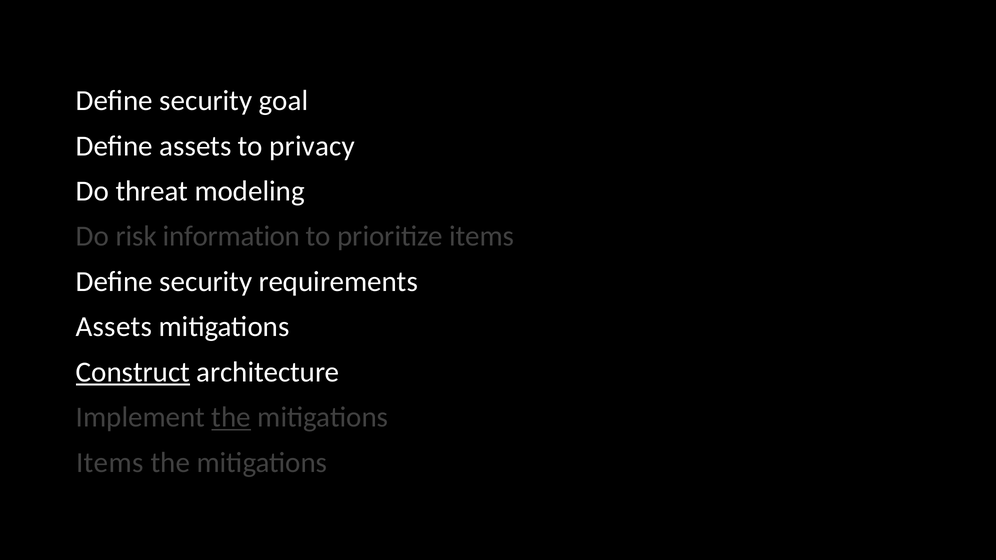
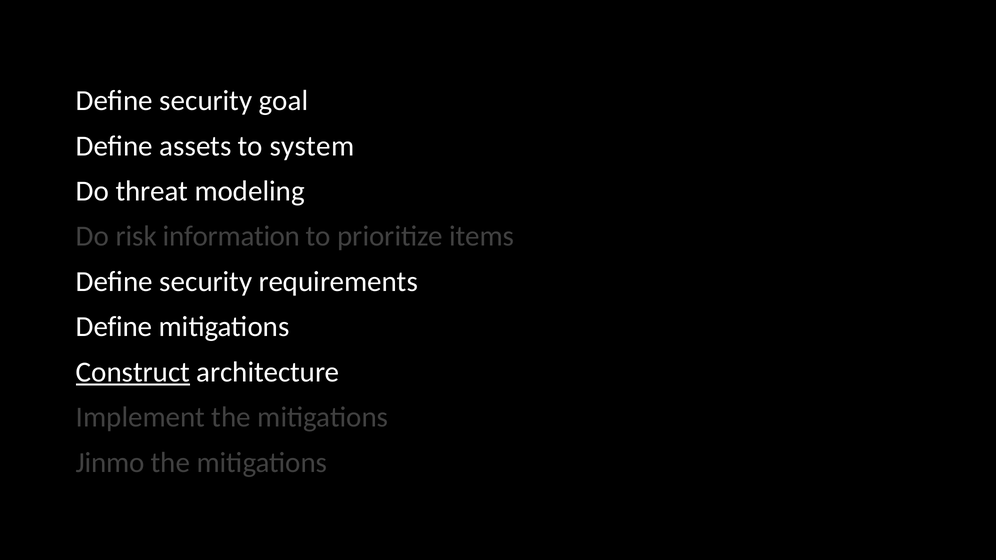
privacy: privacy -> system
Assets at (114, 327): Assets -> Define
the at (231, 418) underline: present -> none
Items at (110, 463): Items -> Jinmo
